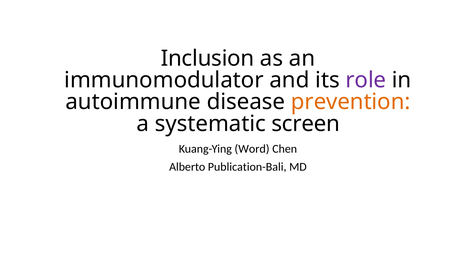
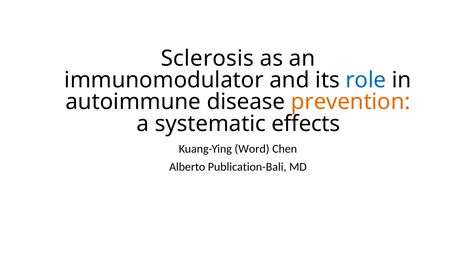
Inclusion: Inclusion -> Sclerosis
role colour: purple -> blue
screen: screen -> effects
